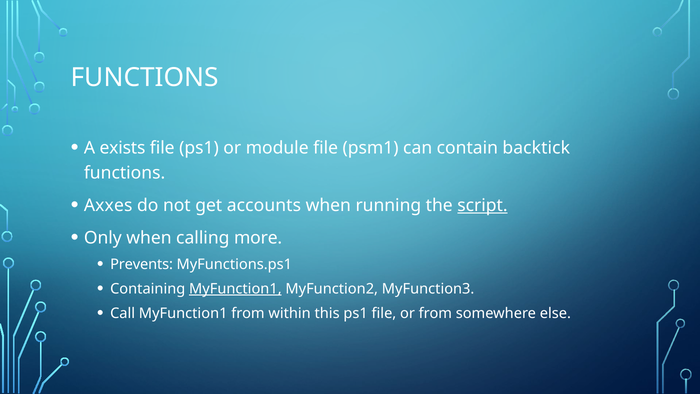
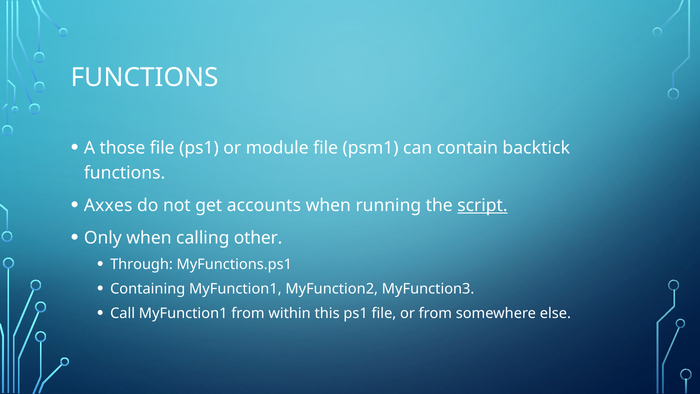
exists: exists -> those
more: more -> other
Prevents: Prevents -> Through
MyFunction1 at (235, 289) underline: present -> none
